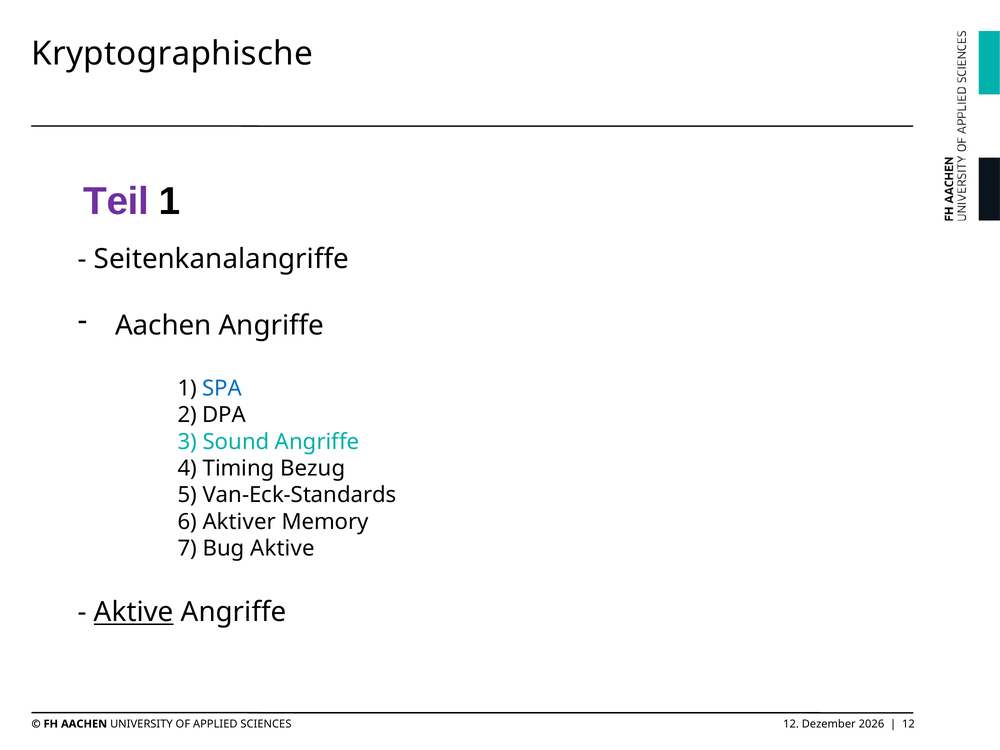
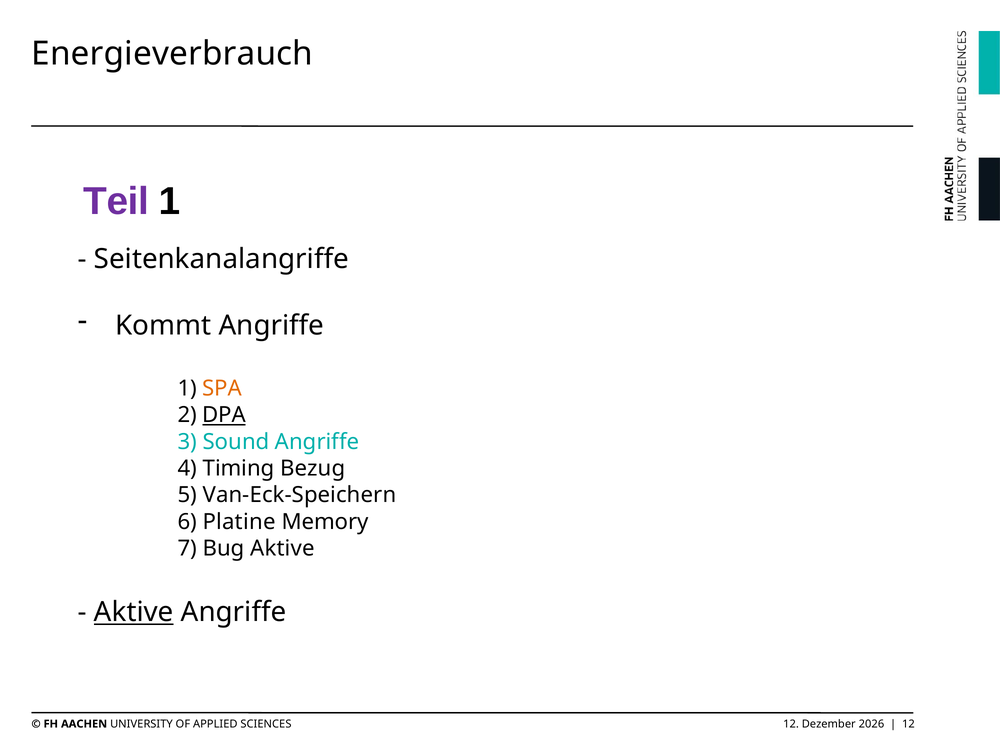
Kryptographische: Kryptographische -> Energieverbrauch
Aachen at (163, 326): Aachen -> Kommt
SPA colour: blue -> orange
DPA underline: none -> present
Van-Eck-Standards: Van-Eck-Standards -> Van-Eck-Speichern
Aktiver: Aktiver -> Platine
